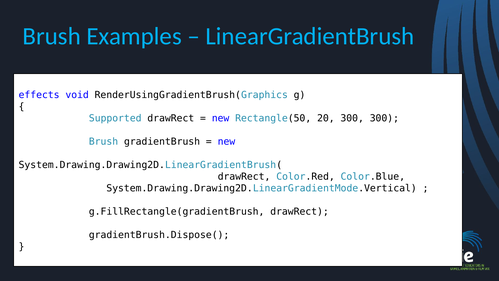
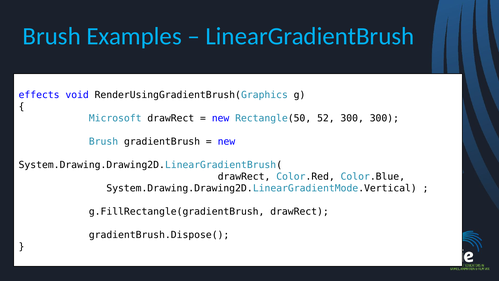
Supported: Supported -> Microsoft
20: 20 -> 52
